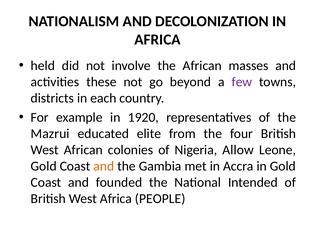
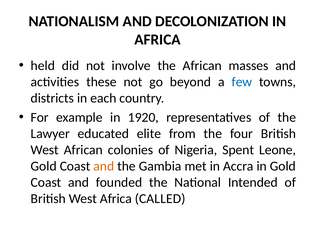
few colour: purple -> blue
Mazrui: Mazrui -> Lawyer
Allow: Allow -> Spent
PEOPLE: PEOPLE -> CALLED
